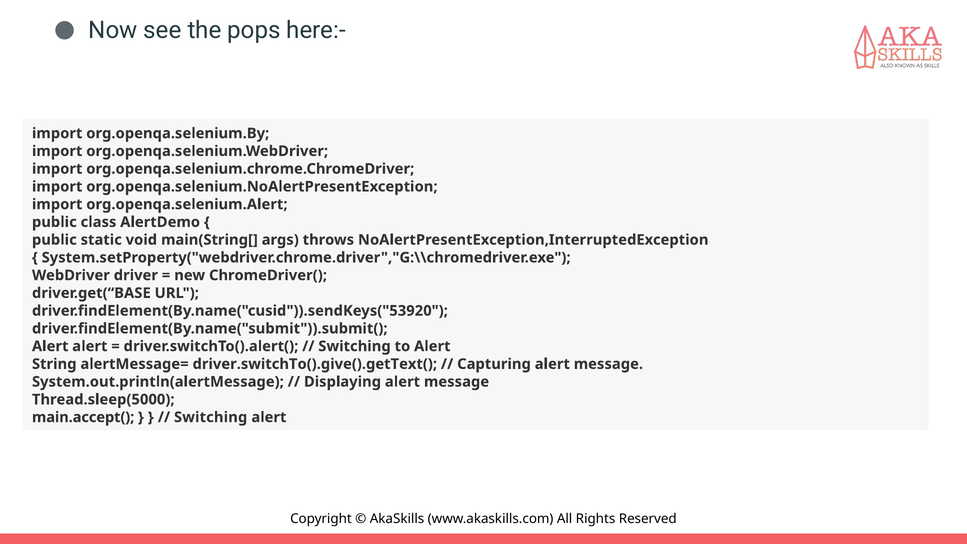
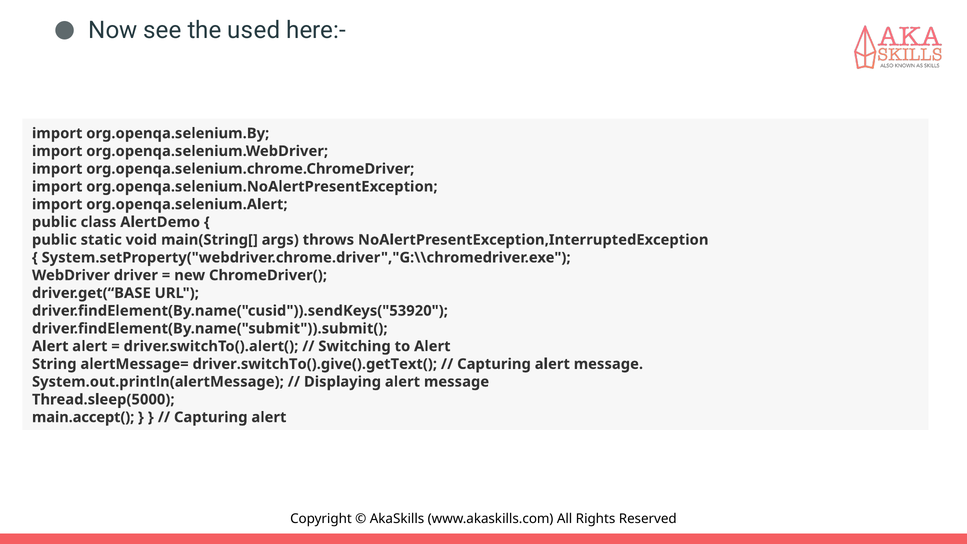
pops: pops -> used
Switching at (211, 417): Switching -> Capturing
